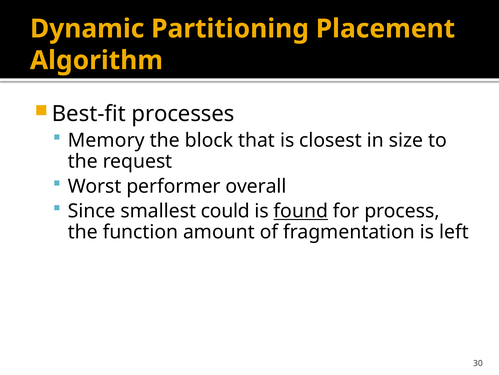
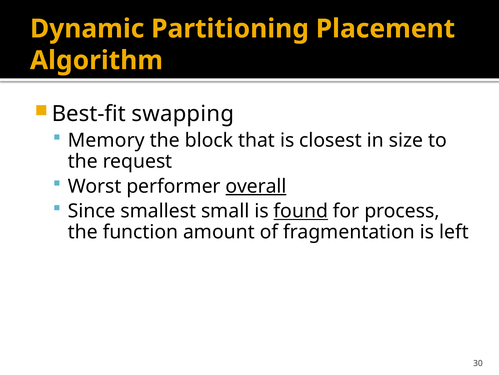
processes: processes -> swapping
overall underline: none -> present
could: could -> small
